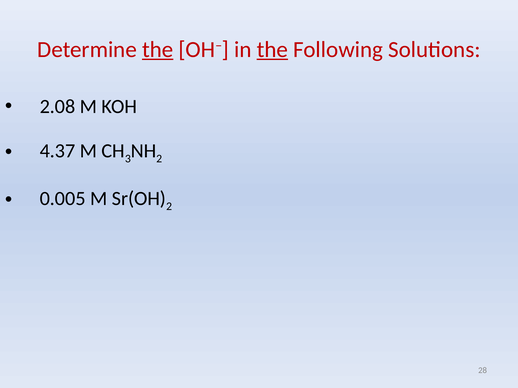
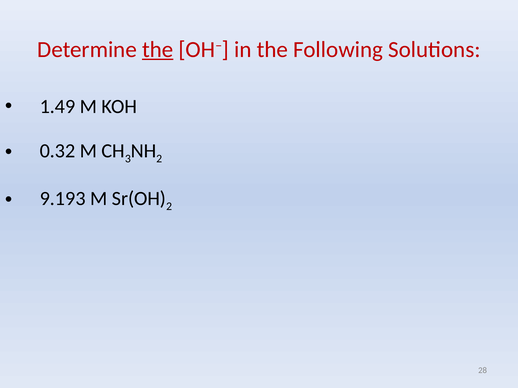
the at (272, 50) underline: present -> none
2.08: 2.08 -> 1.49
4.37: 4.37 -> 0.32
0.005: 0.005 -> 9.193
